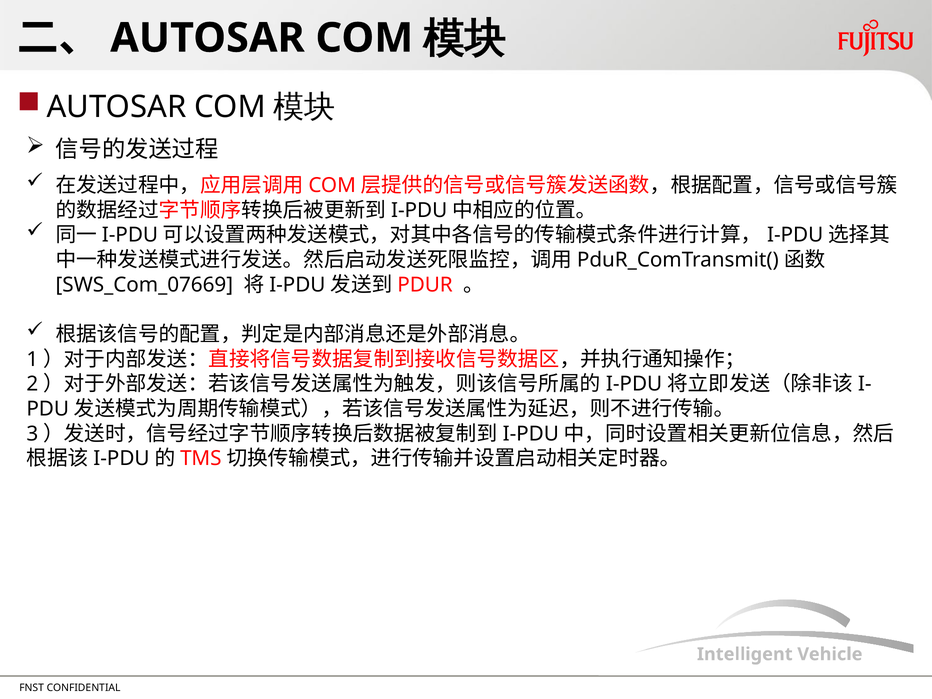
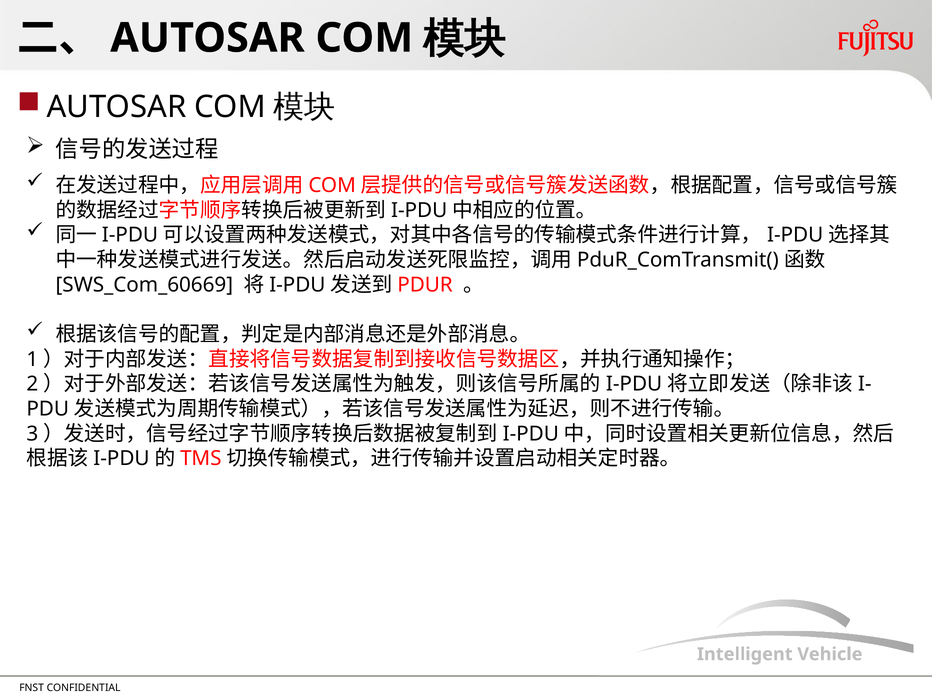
SWS_Com_07669: SWS_Com_07669 -> SWS_Com_60669
